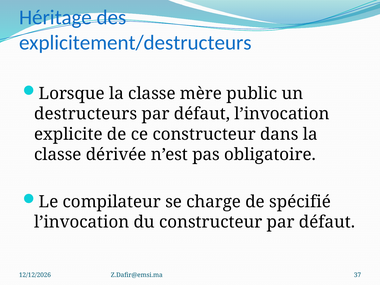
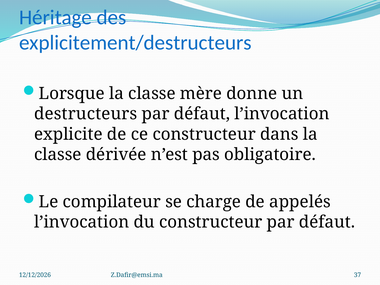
public: public -> donne
spécifié: spécifié -> appelés
